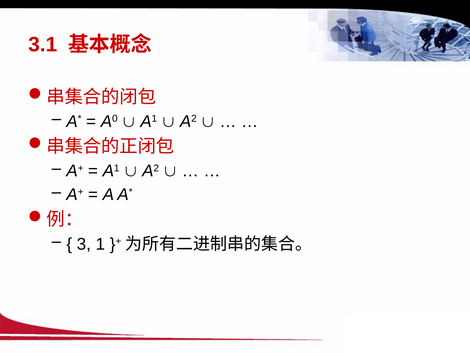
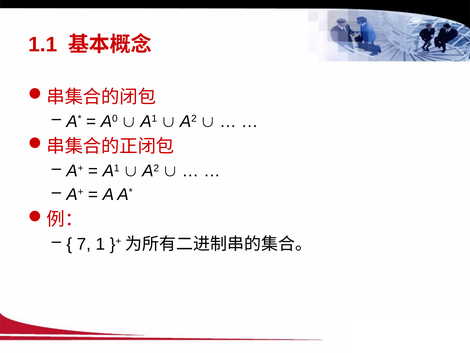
3.1: 3.1 -> 1.1
3: 3 -> 7
